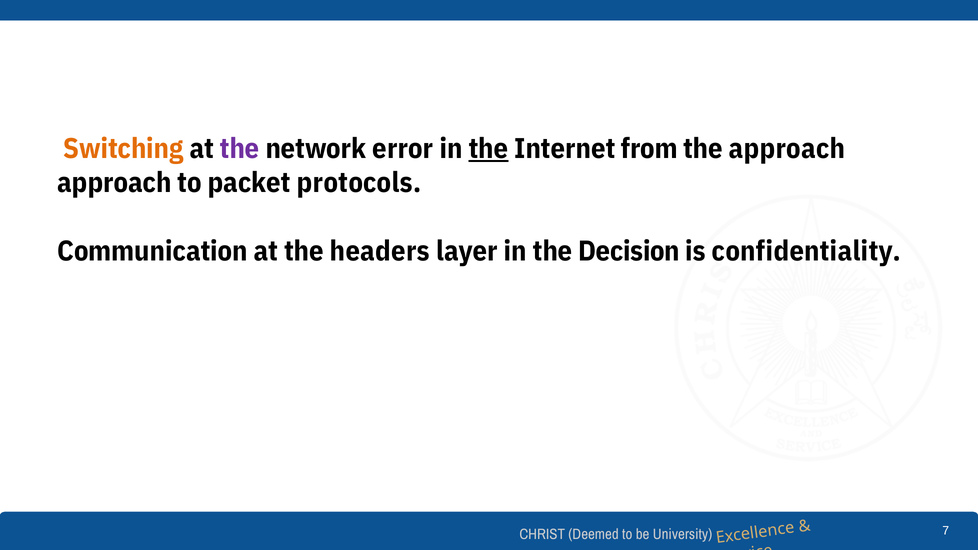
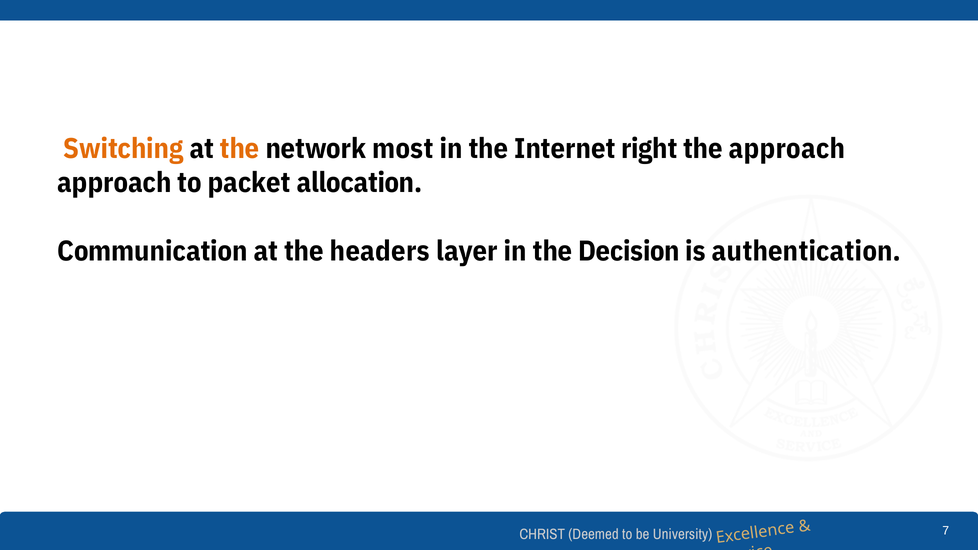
the at (240, 149) colour: purple -> orange
error: error -> most
the at (488, 149) underline: present -> none
from: from -> right
protocols: protocols -> allocation
confidentiality: confidentiality -> authentication
